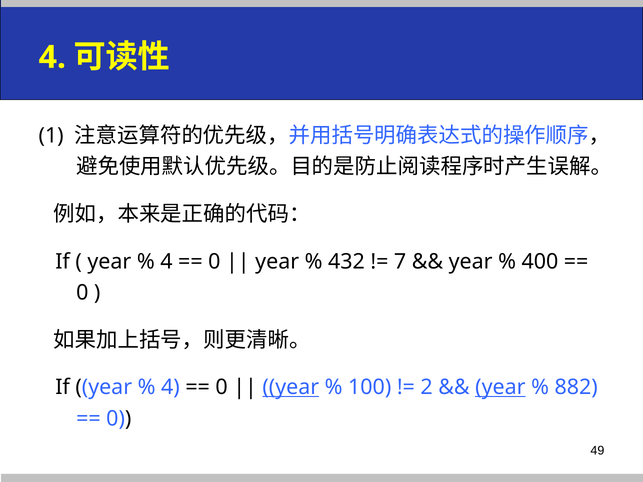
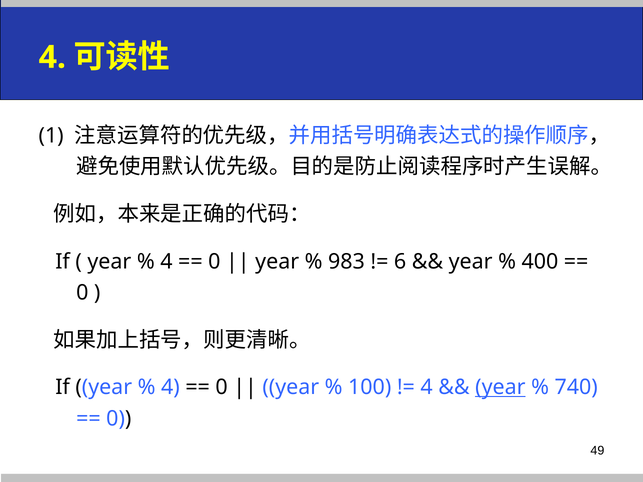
432: 432 -> 983
7: 7 -> 6
year at (291, 388) underline: present -> none
2 at (427, 388): 2 -> 4
882: 882 -> 740
